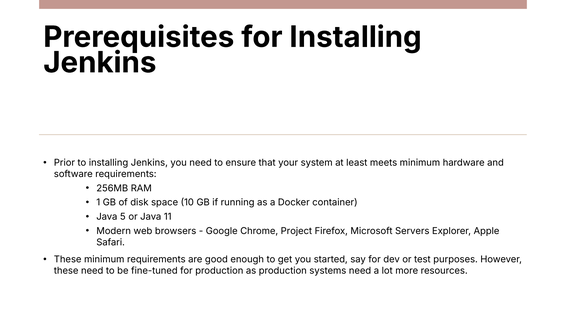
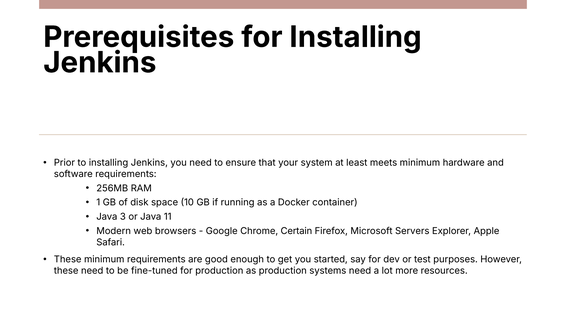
5: 5 -> 3
Project: Project -> Certain
